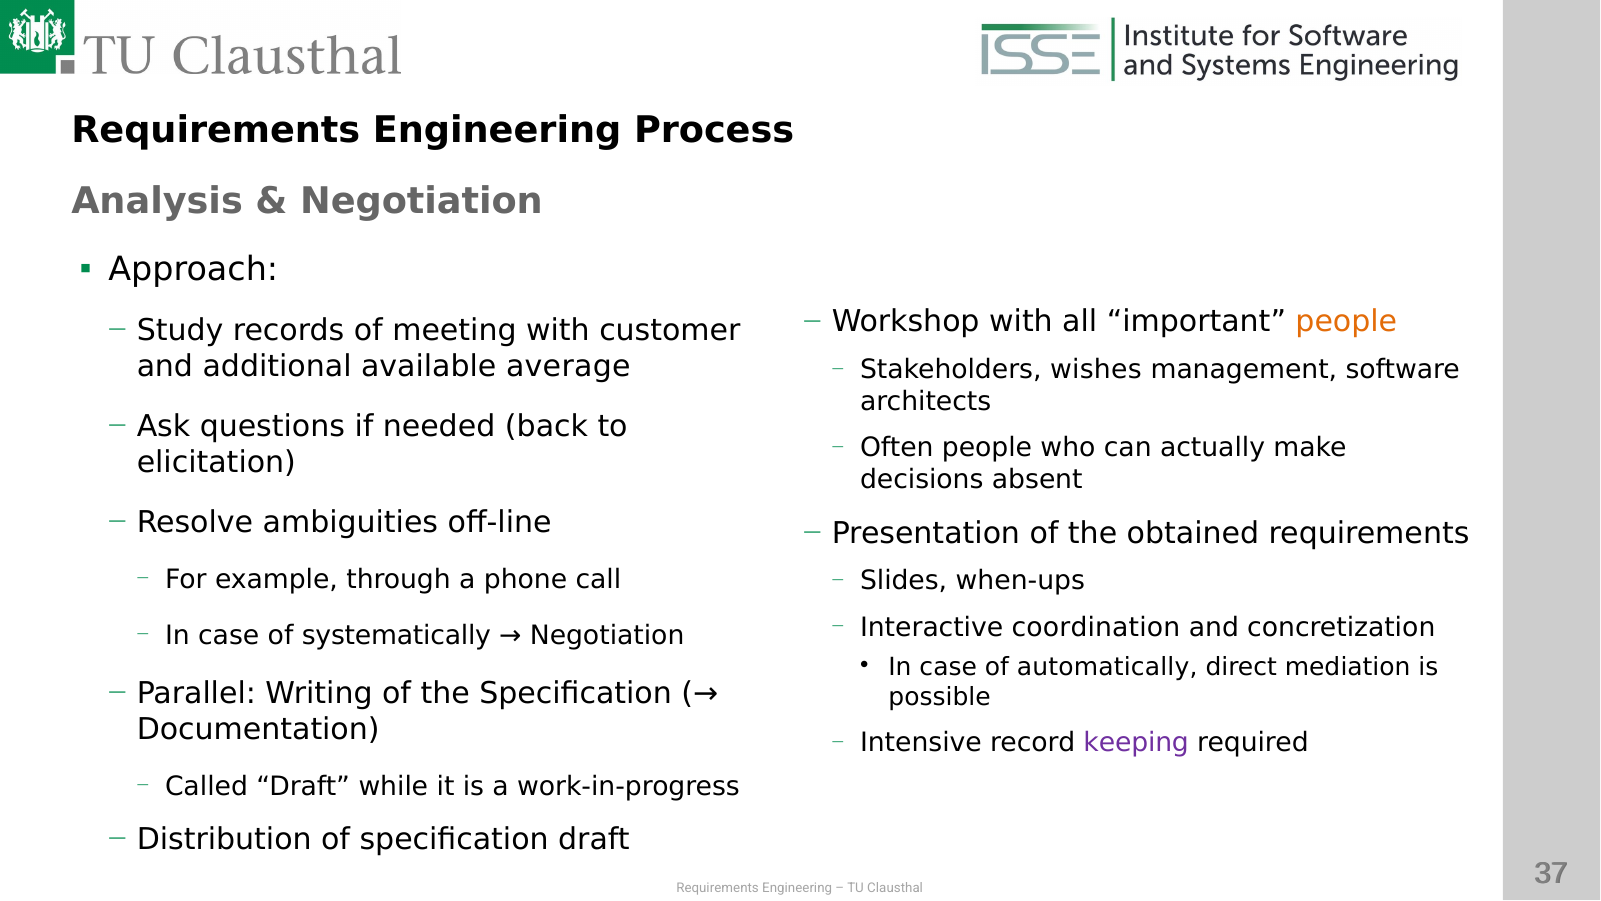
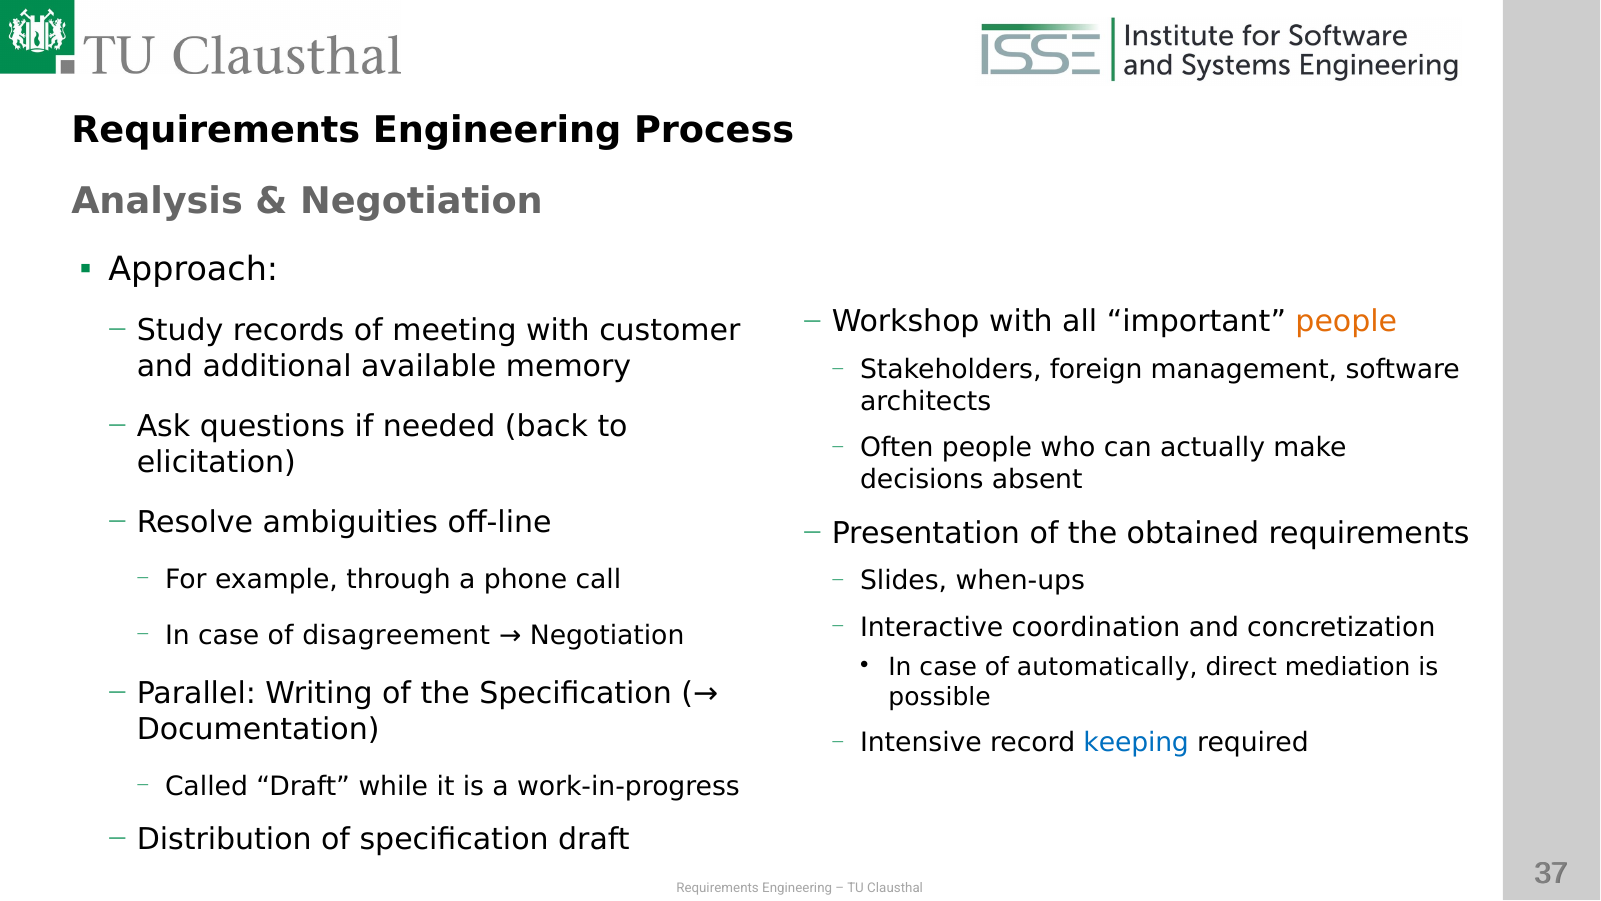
average: average -> memory
wishes: wishes -> foreign
systematically: systematically -> disagreement
keeping colour: purple -> blue
